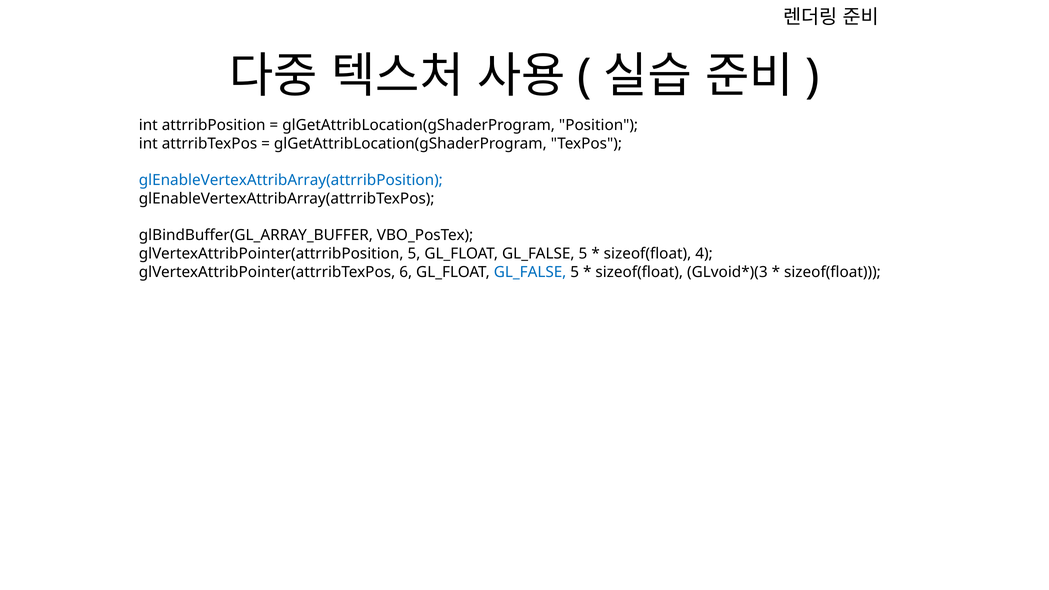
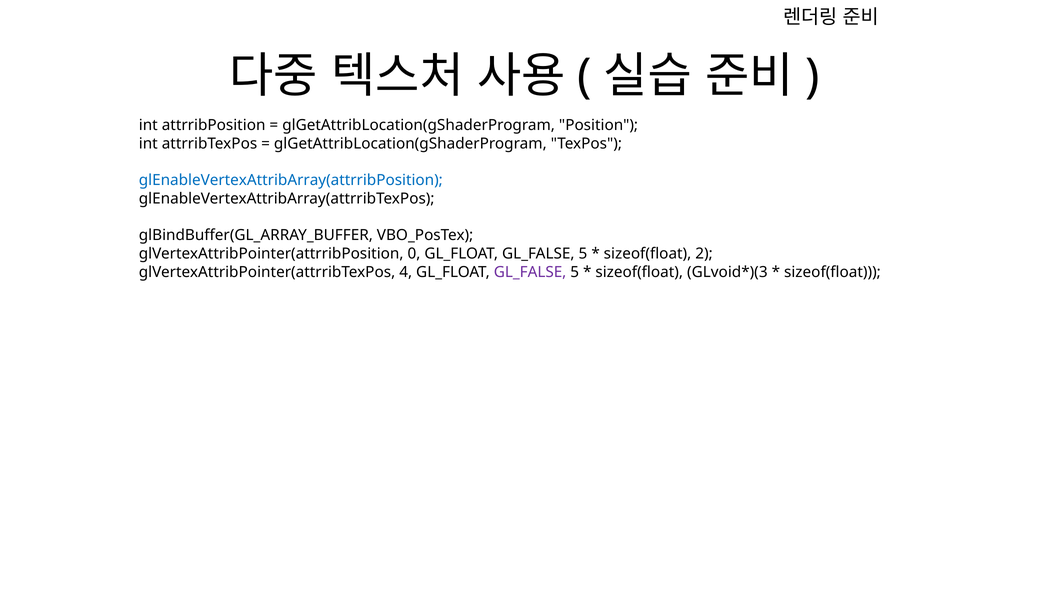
glVertexAttribPointer(attrribPosition 5: 5 -> 0
4: 4 -> 2
6: 6 -> 4
GL_FALSE at (530, 272) colour: blue -> purple
